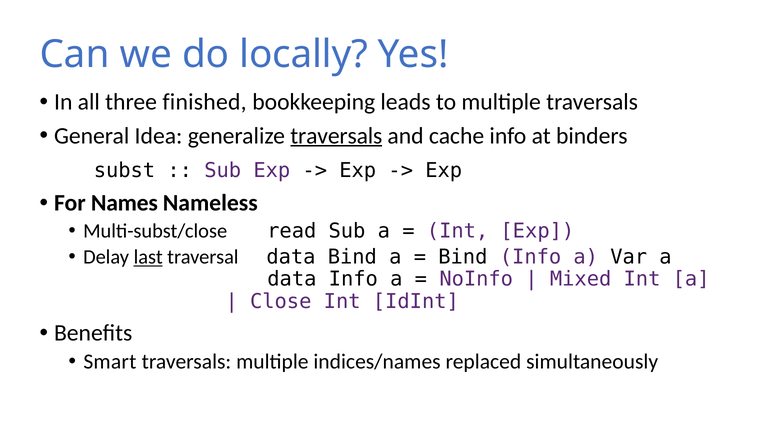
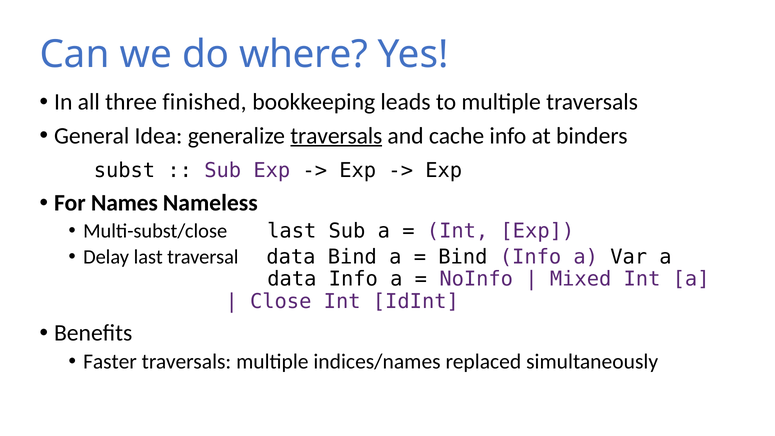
locally: locally -> where
Multi-subst/close read: read -> last
last at (148, 257) underline: present -> none
Smart: Smart -> Faster
